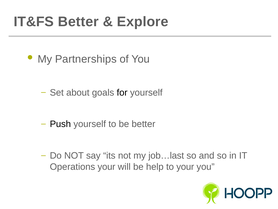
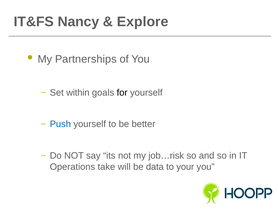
IT&FS Better: Better -> Nancy
about: about -> within
Push colour: black -> blue
job…last: job…last -> job…risk
Operations your: your -> take
help: help -> data
